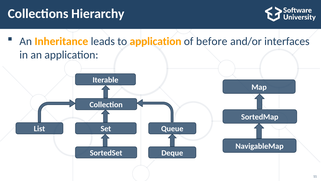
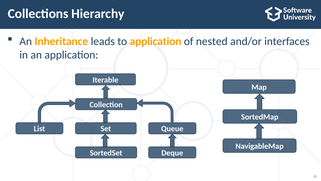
before: before -> nested
